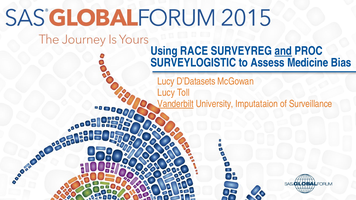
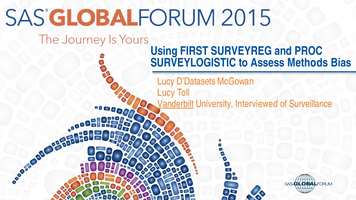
RACE: RACE -> FIRST
and underline: present -> none
Medicine: Medicine -> Methods
Imputataion: Imputataion -> Interviewed
